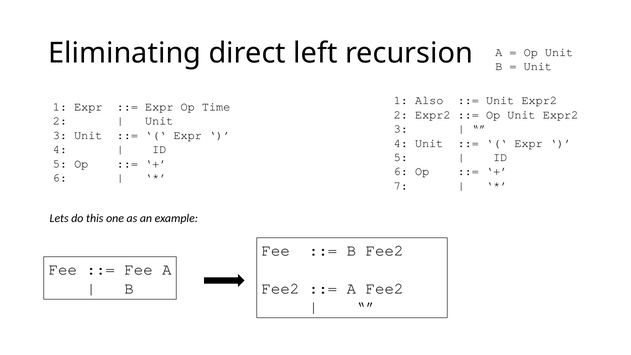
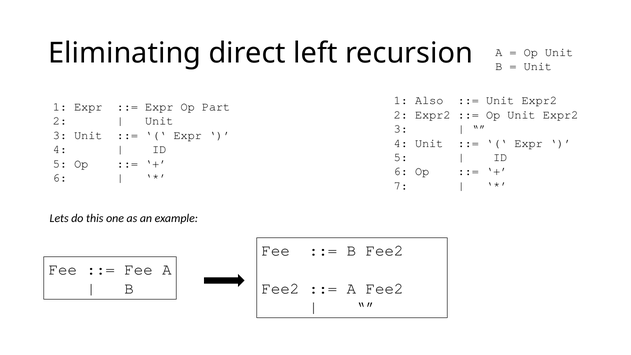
Time: Time -> Part
